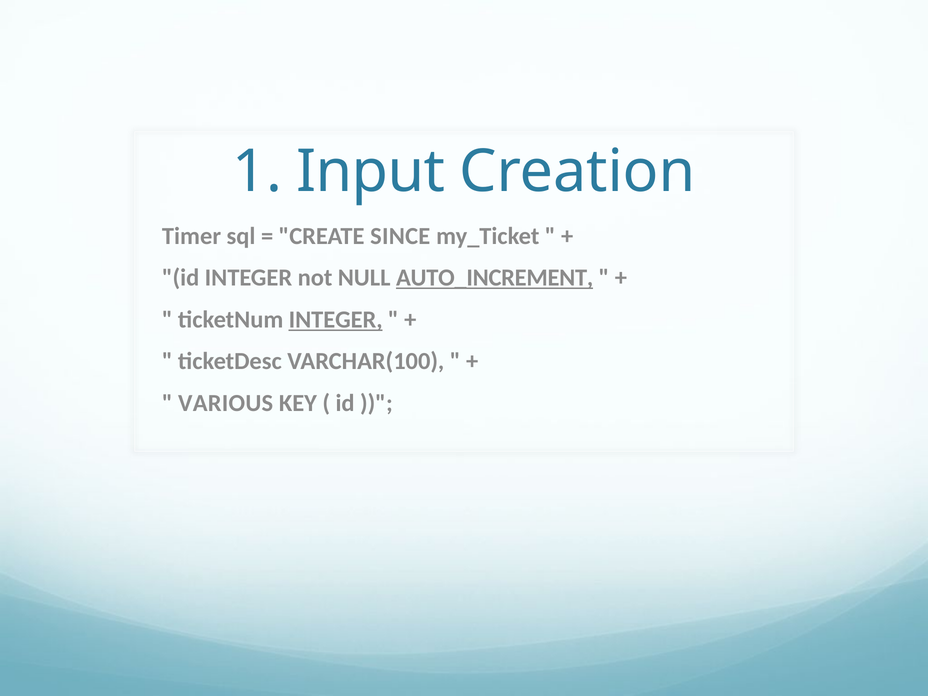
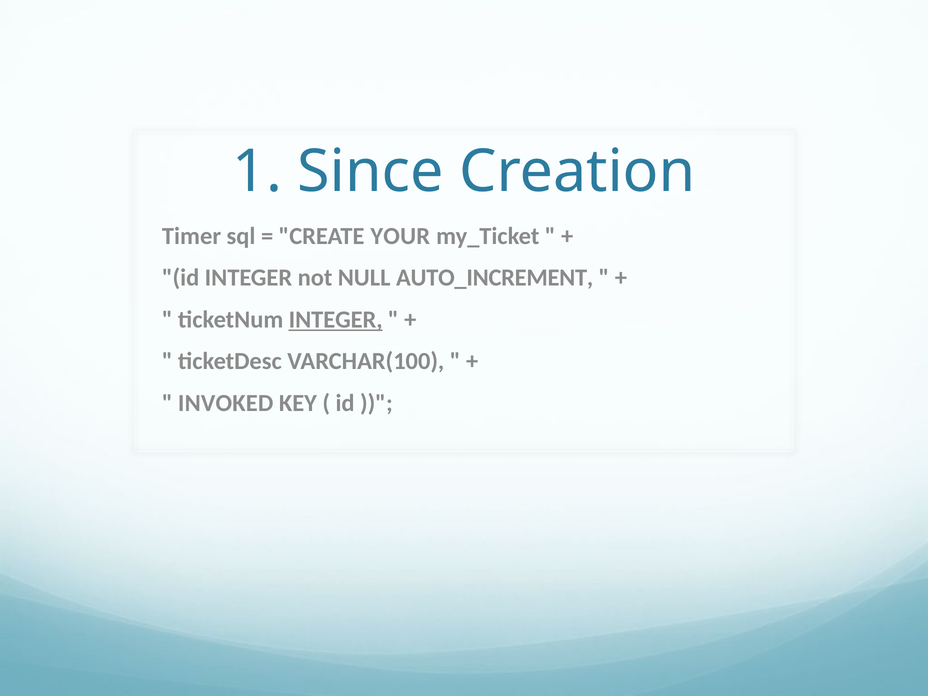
Input: Input -> Since
SINCE: SINCE -> YOUR
AUTO_INCREMENT underline: present -> none
VARIOUS: VARIOUS -> INVOKED
